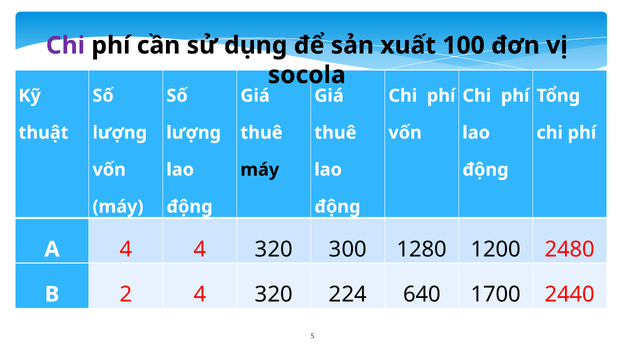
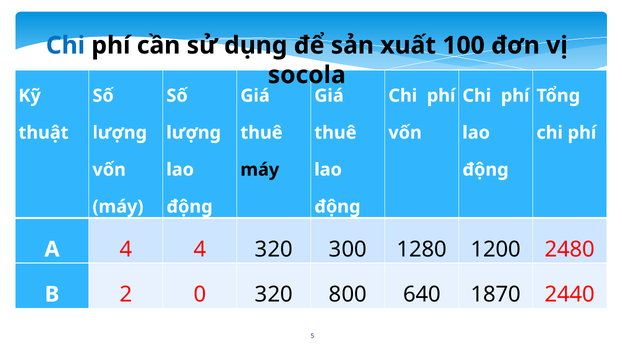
Chi at (65, 45) colour: purple -> blue
2 4: 4 -> 0
224: 224 -> 800
1700: 1700 -> 1870
